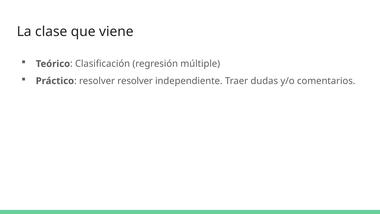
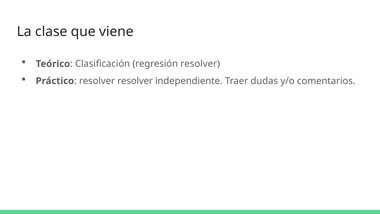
regresión múltiple: múltiple -> resolver
